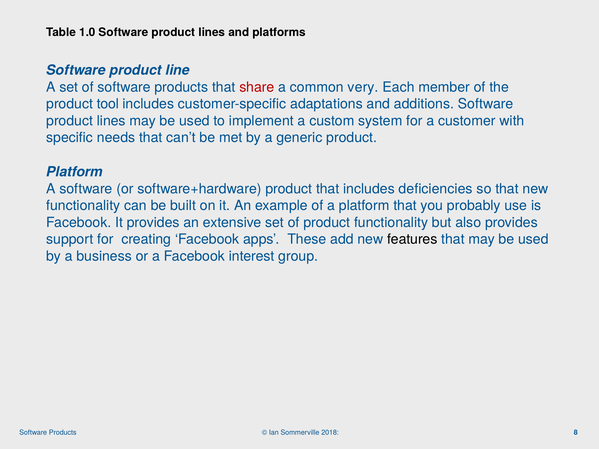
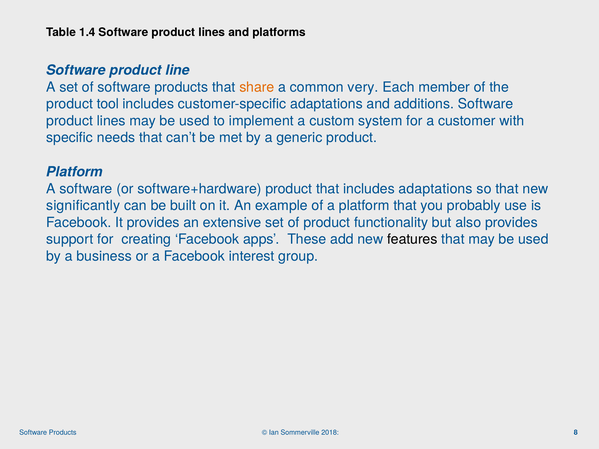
1.0: 1.0 -> 1.4
share colour: red -> orange
includes deficiencies: deficiencies -> adaptations
functionality at (83, 206): functionality -> significantly
